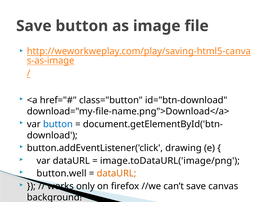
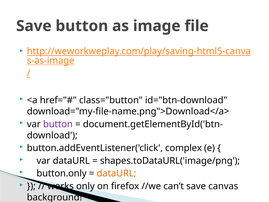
button at (58, 124) colour: blue -> purple
drawing: drawing -> complex
image.toDataURL('image/png: image.toDataURL('image/png -> shapes.toDataURL('image/png
button.well: button.well -> button.only
